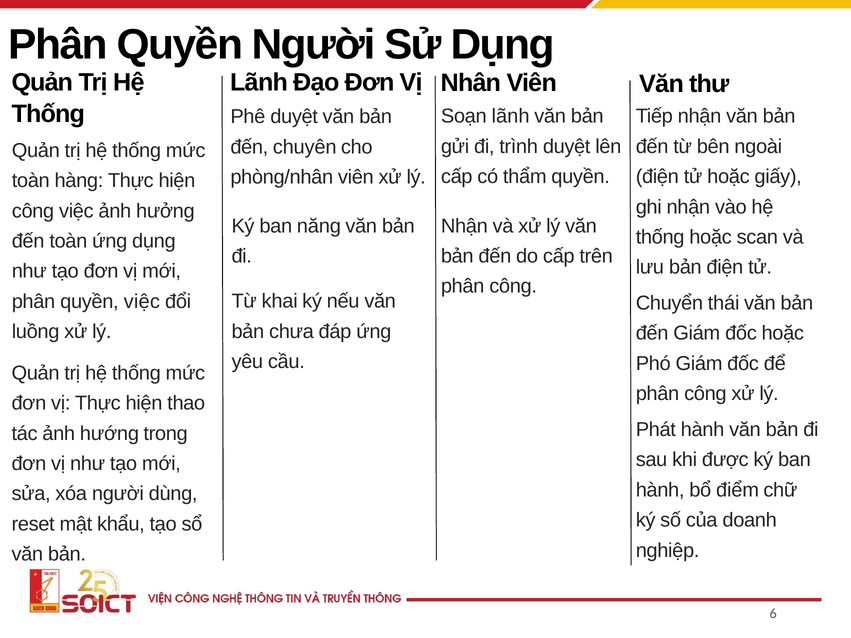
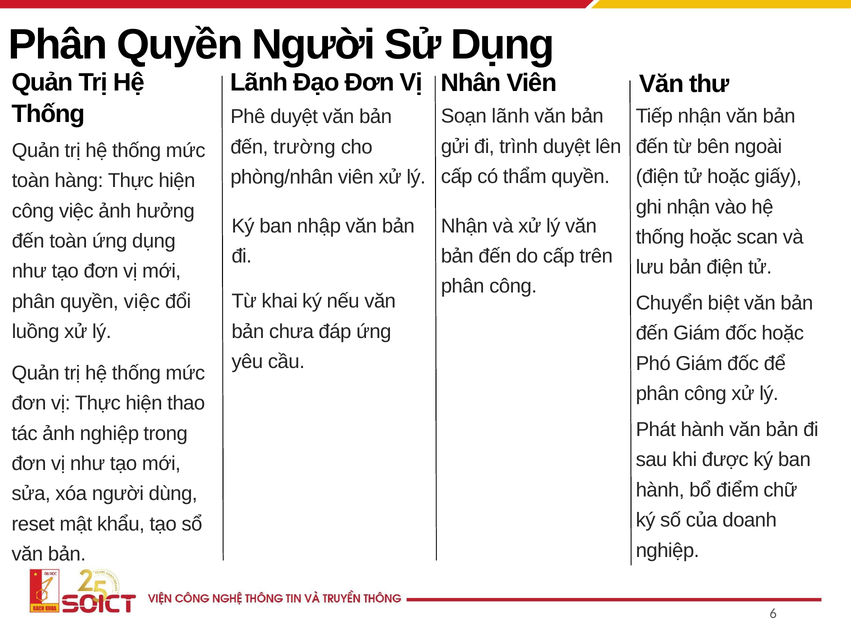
chuyên: chuyên -> trường
năng: năng -> nhập
thái: thái -> biệt
ảnh hướng: hướng -> nghiệp
